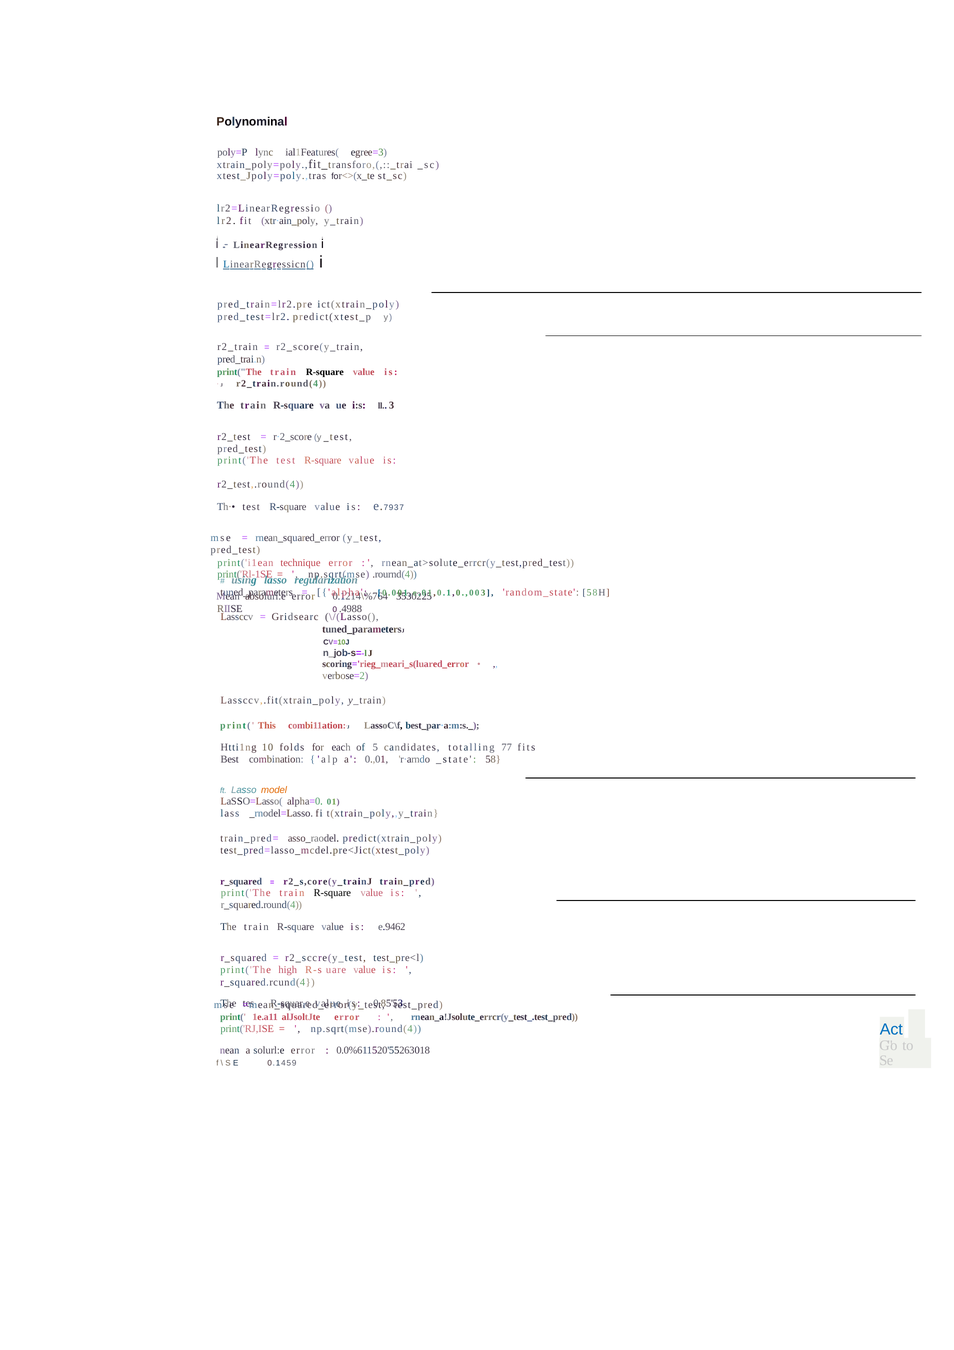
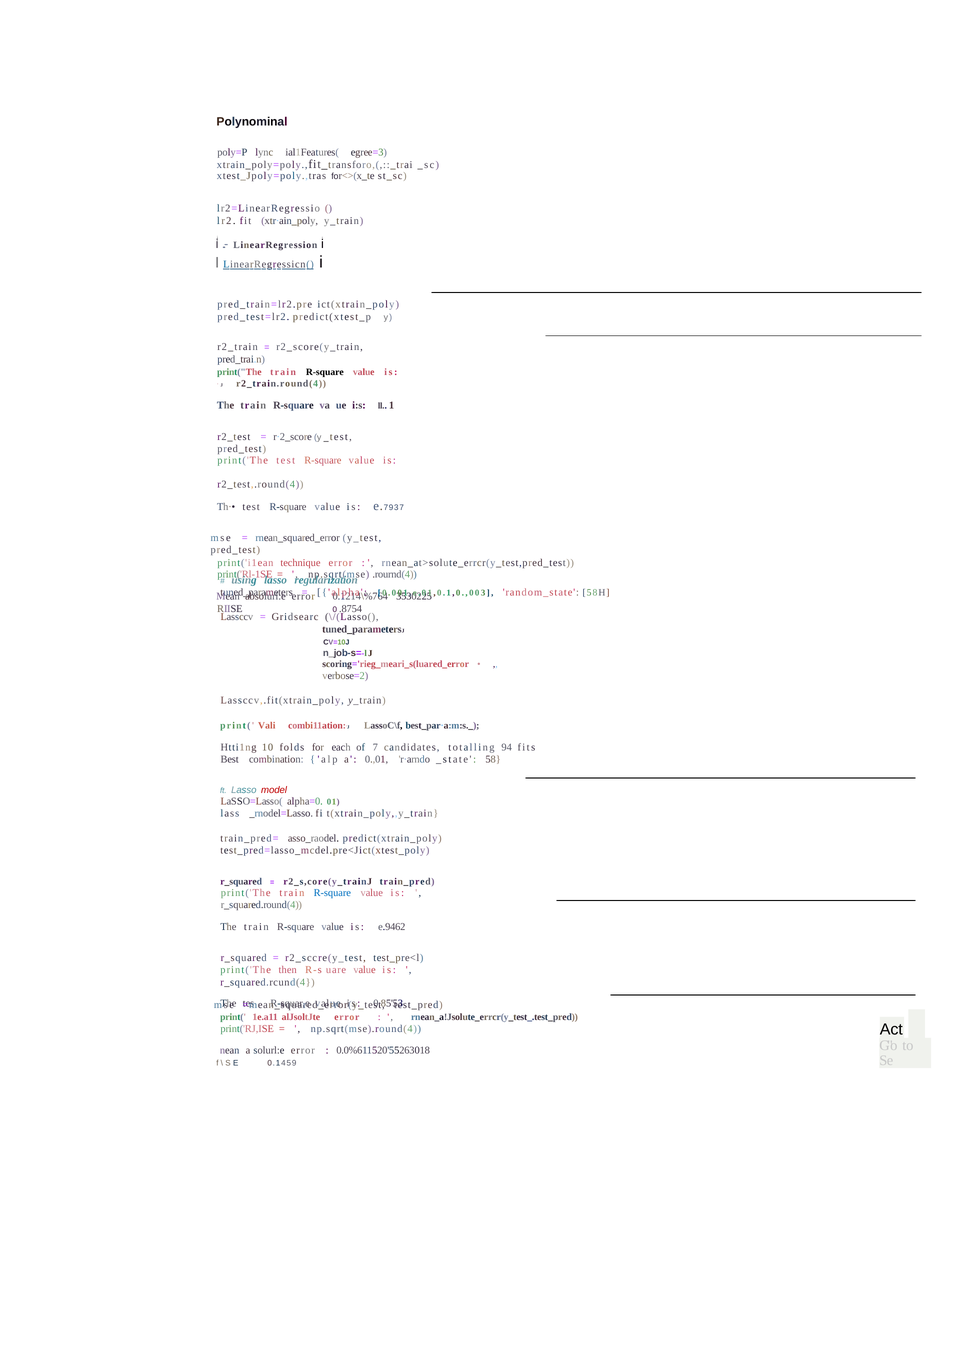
3: 3 -> 1
.4988: .4988 -> .8754
This: This -> Vali
5: 5 -> 7
77: 77 -> 94
model colour: orange -> red
R-square at (332, 893) colour: black -> blue
high: high -> then
Act colour: blue -> black
